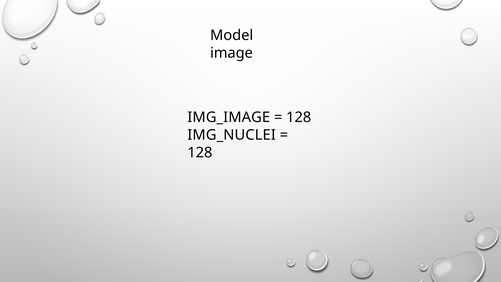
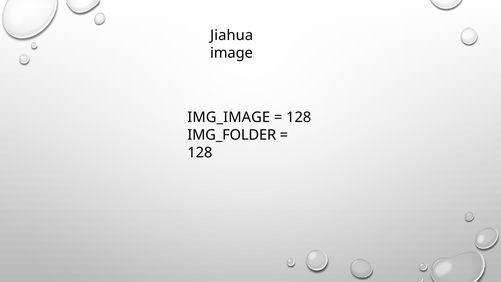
Model: Model -> Jiahua
IMG_NUCLEI: IMG_NUCLEI -> IMG_FOLDER
